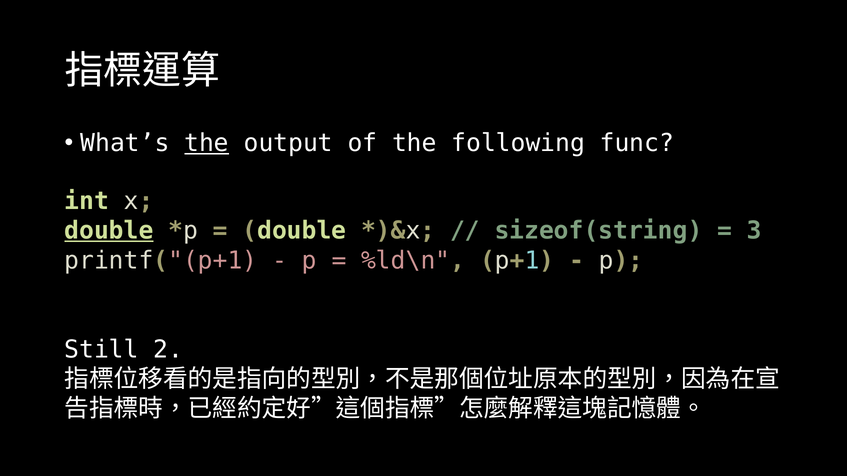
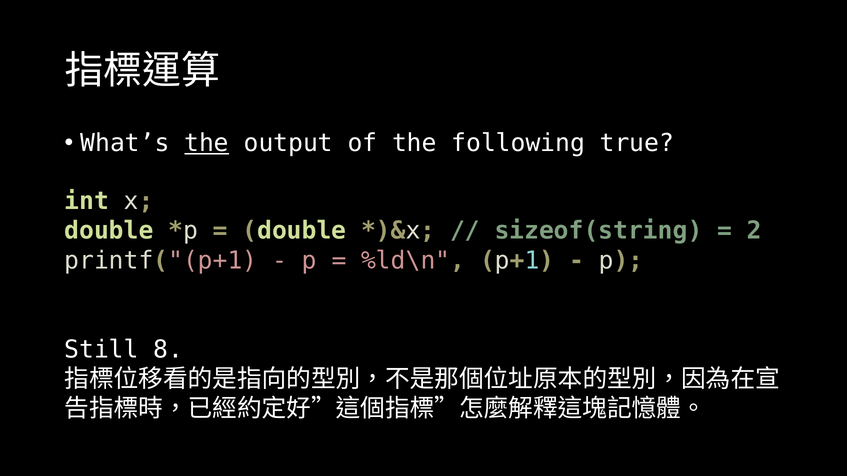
func: func -> true
double at (109, 231) underline: present -> none
3: 3 -> 2
2: 2 -> 8
